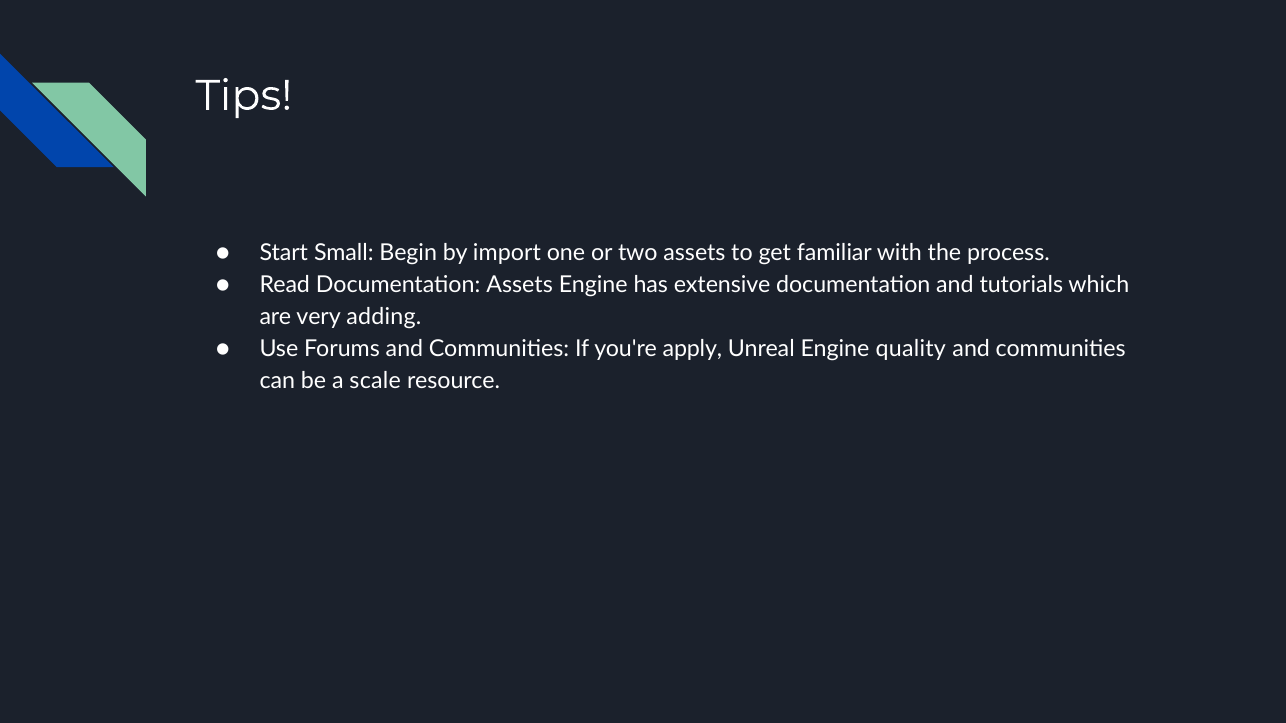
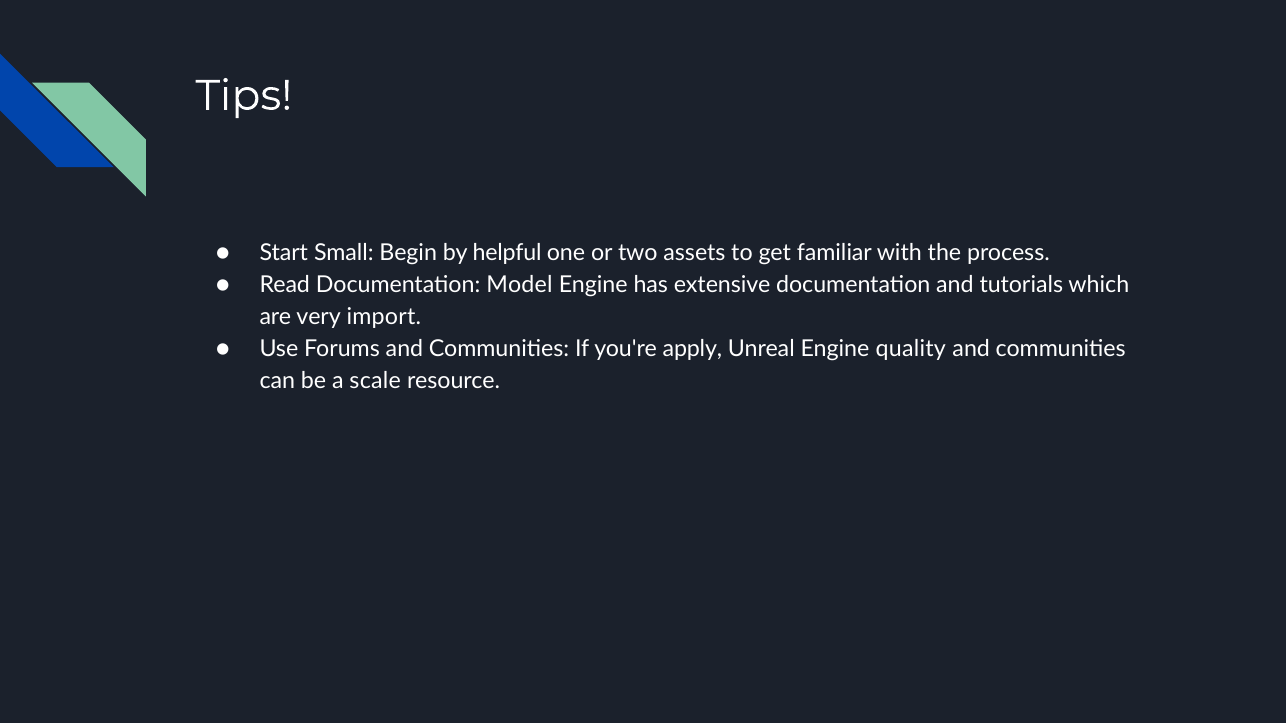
import: import -> helpful
Documentation Assets: Assets -> Model
adding: adding -> import
